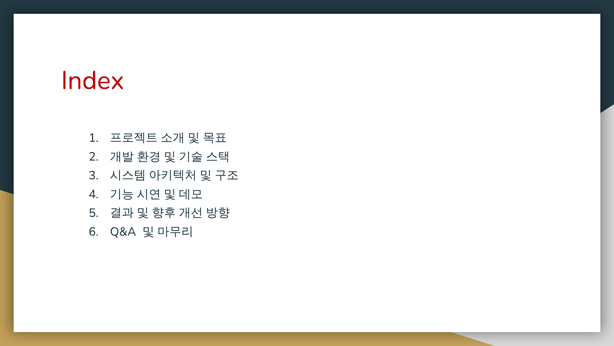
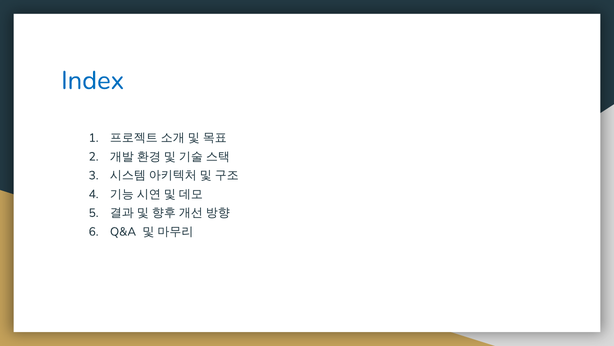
Index colour: red -> blue
